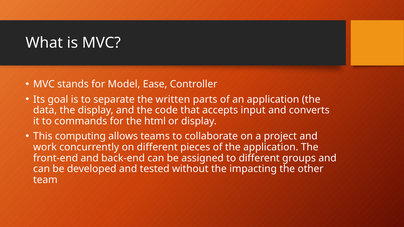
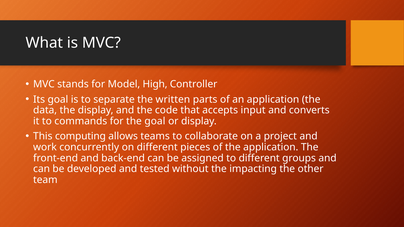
Ease: Ease -> High
the html: html -> goal
